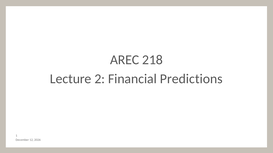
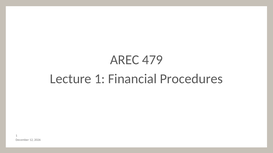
218: 218 -> 479
Lecture 2: 2 -> 1
Predictions: Predictions -> Procedures
